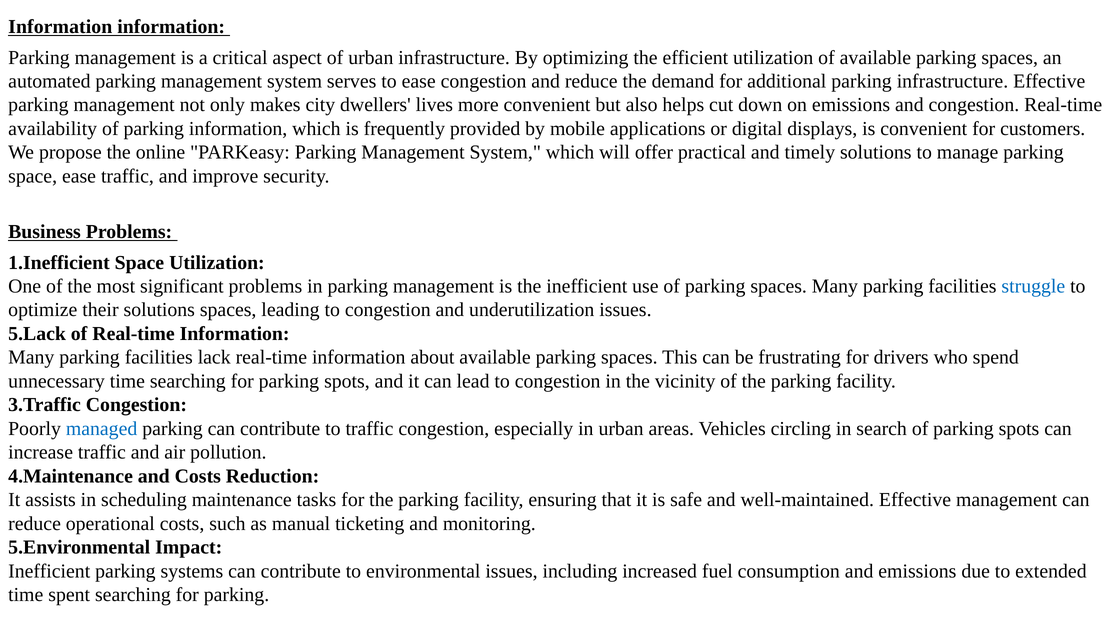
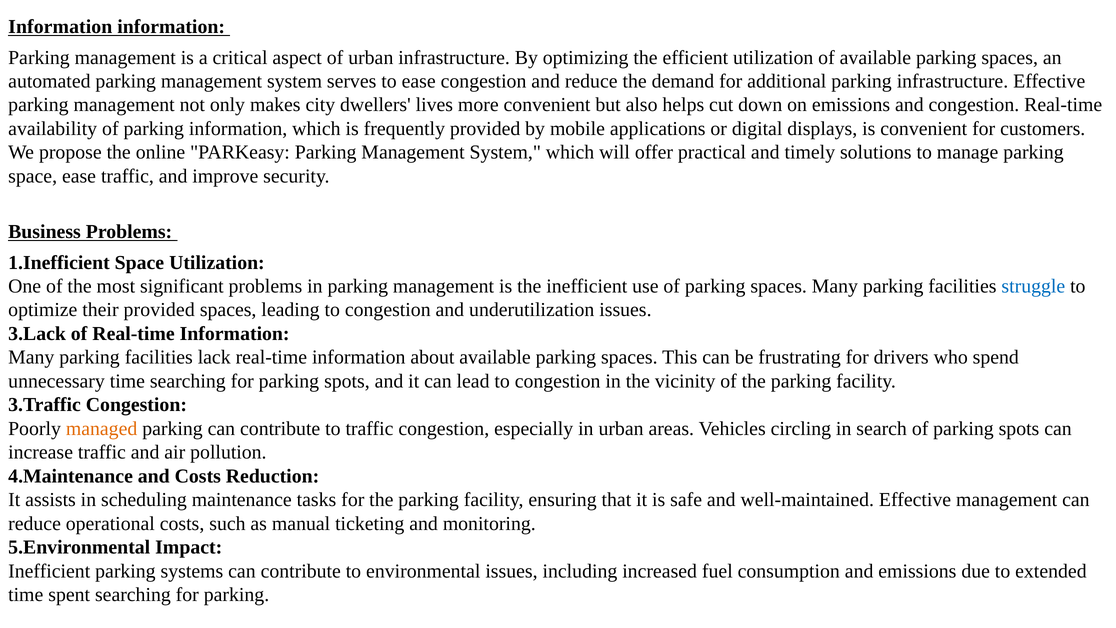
their solutions: solutions -> provided
5.Lack: 5.Lack -> 3.Lack
managed colour: blue -> orange
